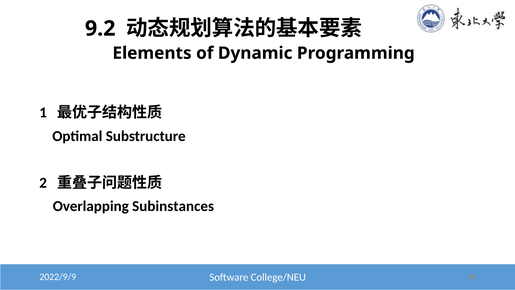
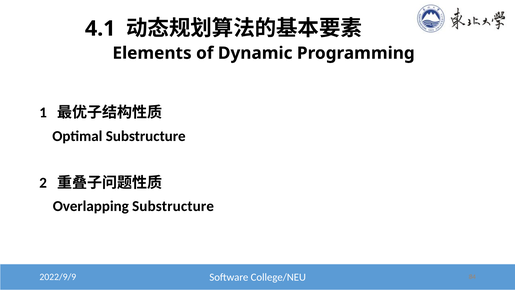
9.2: 9.2 -> 4.1
Overlapping Subinstances: Subinstances -> Substructure
